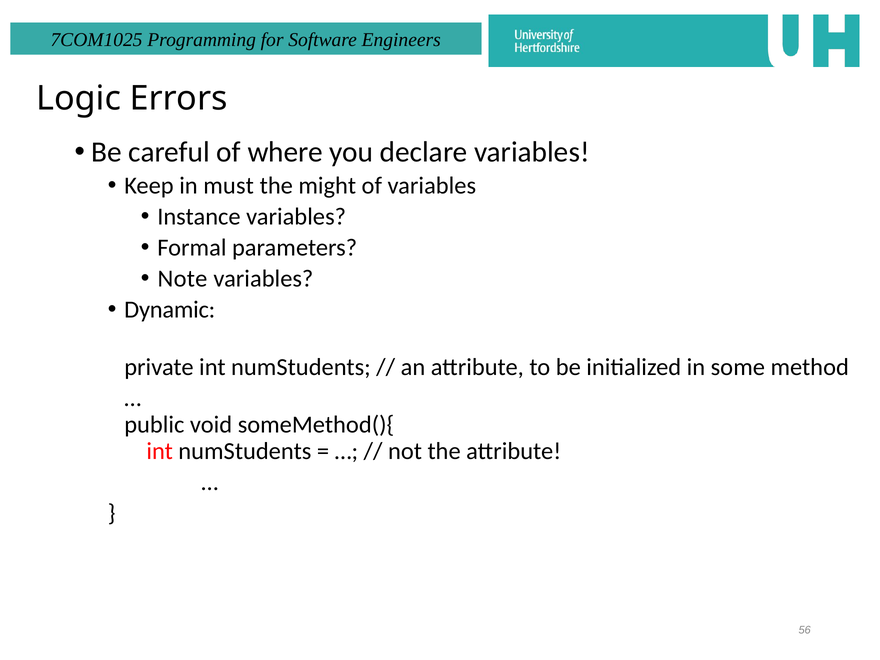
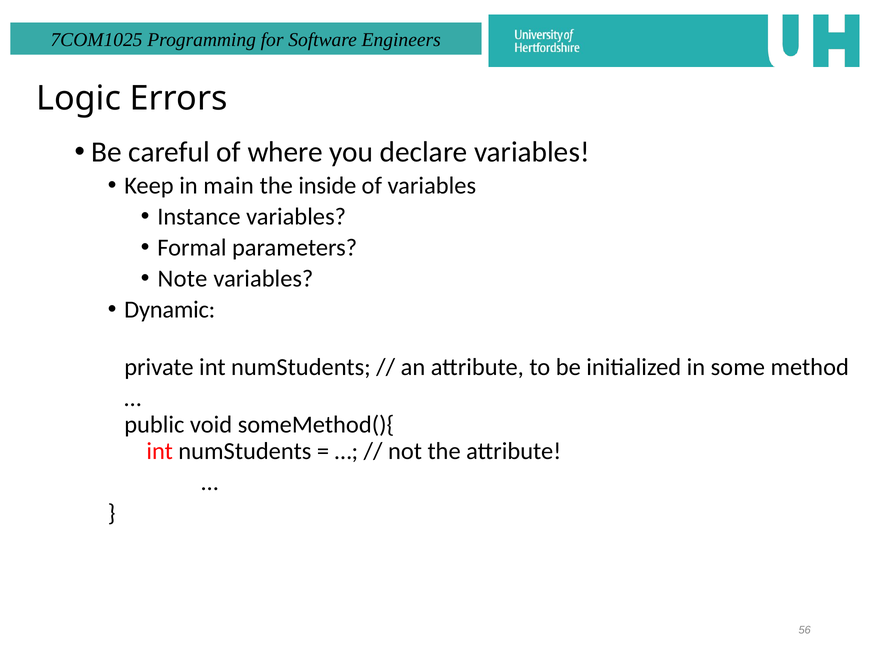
must: must -> main
might: might -> inside
